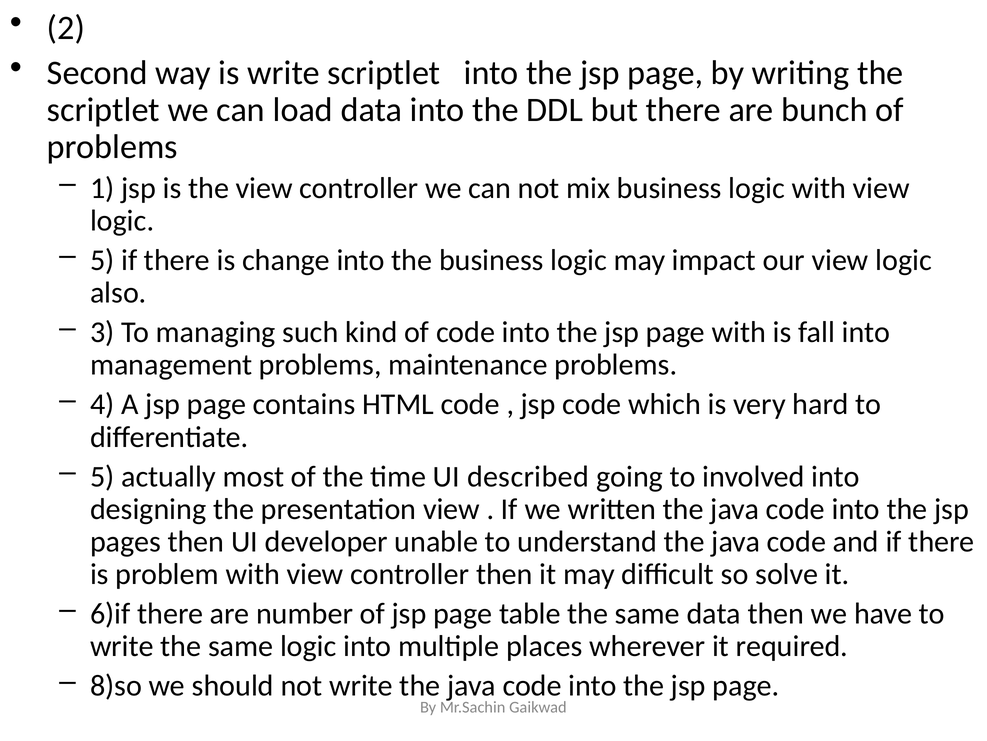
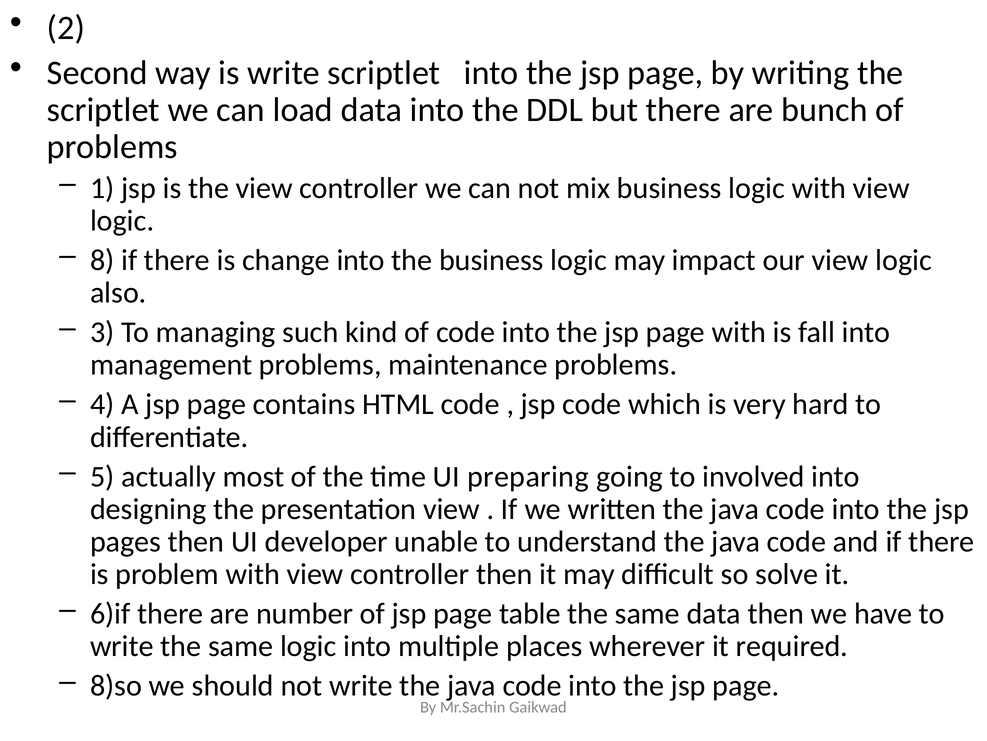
5 at (102, 260): 5 -> 8
described: described -> preparing
